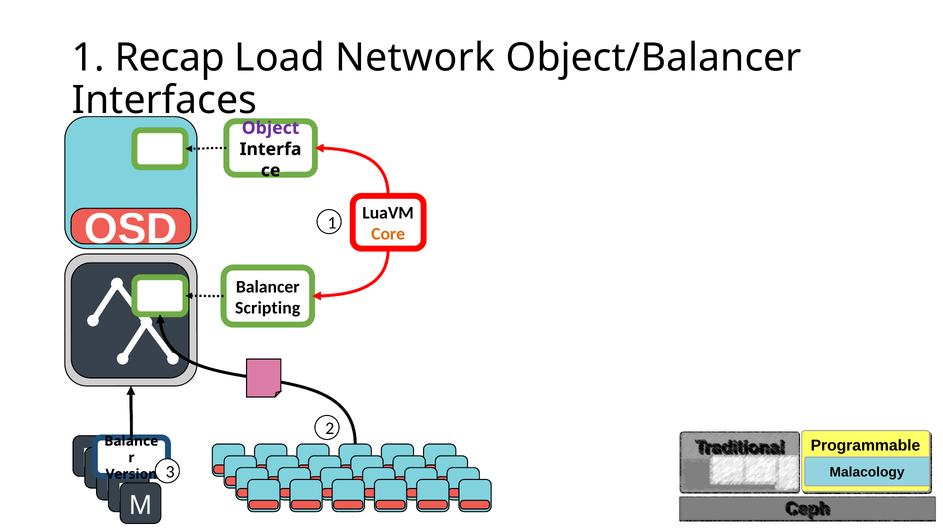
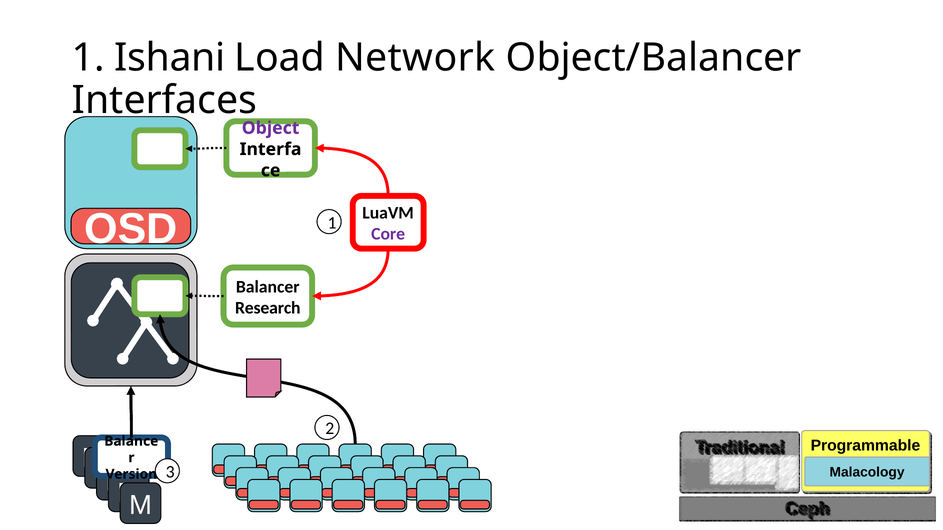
Recap: Recap -> Ishani
Core colour: orange -> purple
Scripting: Scripting -> Research
